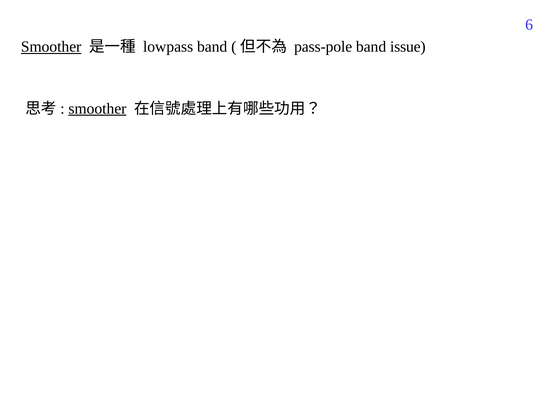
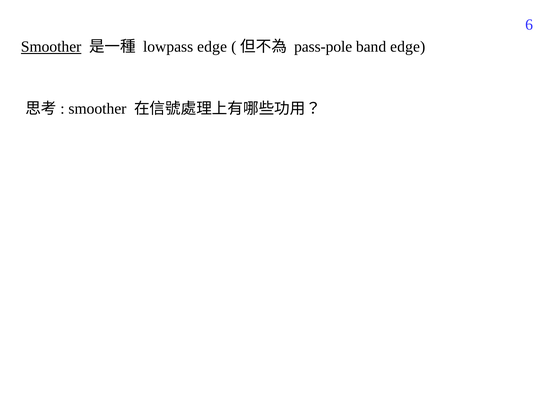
lowpass band: band -> edge
band issue: issue -> edge
smoother at (97, 109) underline: present -> none
